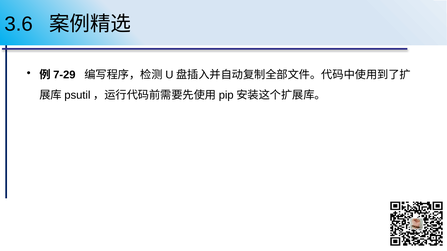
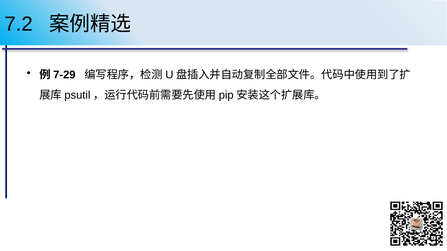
3.6: 3.6 -> 7.2
